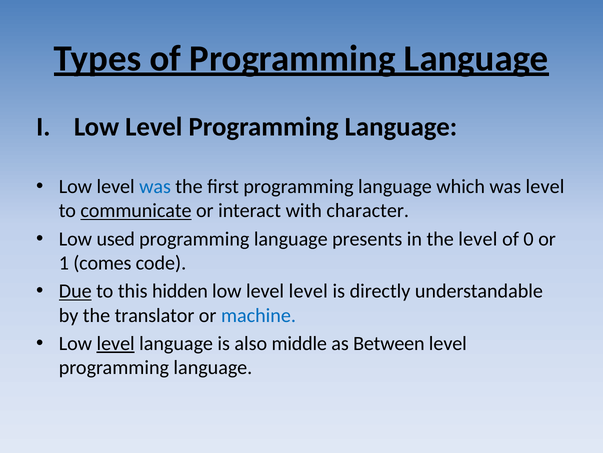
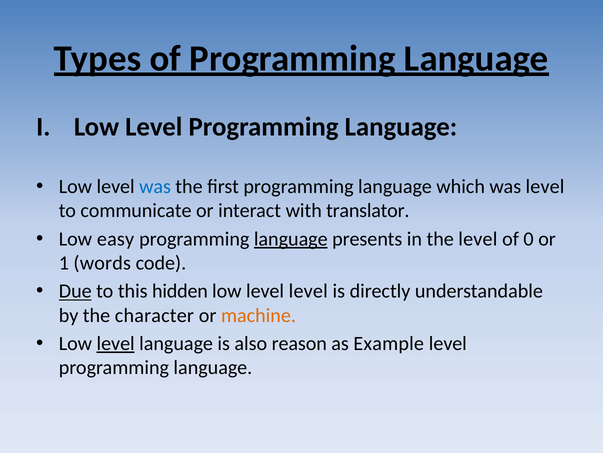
communicate underline: present -> none
character: character -> translator
used: used -> easy
language at (291, 239) underline: none -> present
comes: comes -> words
translator: translator -> character
machine colour: blue -> orange
middle: middle -> reason
Between: Between -> Example
